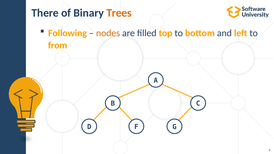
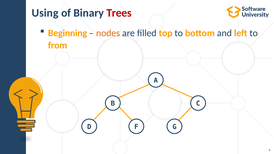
There: There -> Using
Trees colour: orange -> red
Following: Following -> Beginning
